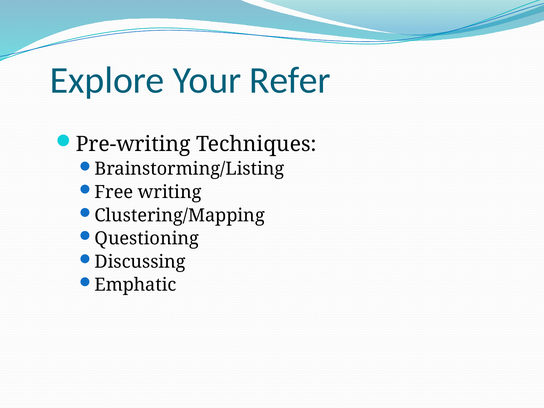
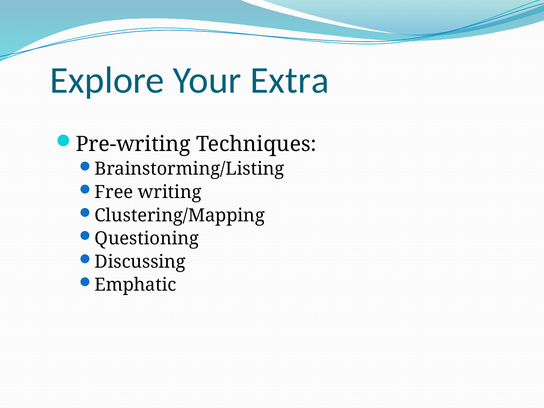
Refer: Refer -> Extra
